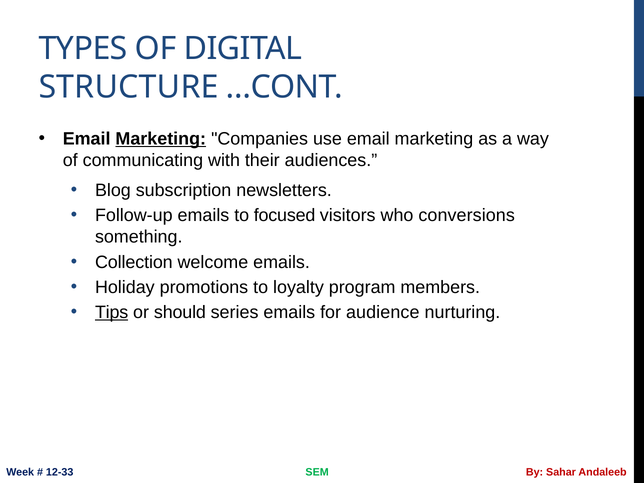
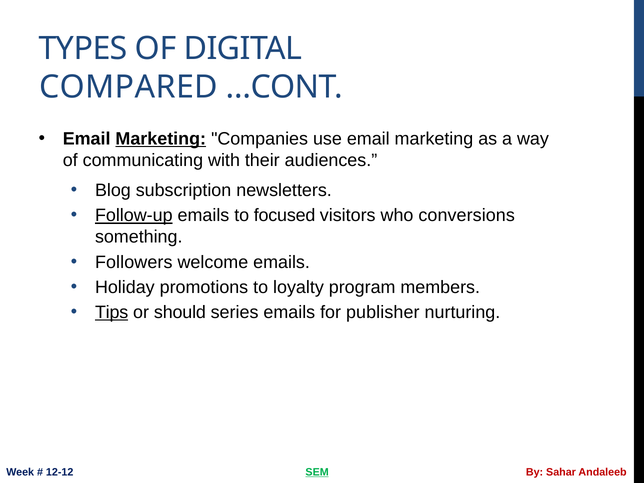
STRUCTURE: STRUCTURE -> COMPARED
Follow-up underline: none -> present
Collection: Collection -> Followers
audience: audience -> publisher
12-33: 12-33 -> 12-12
SEM underline: none -> present
